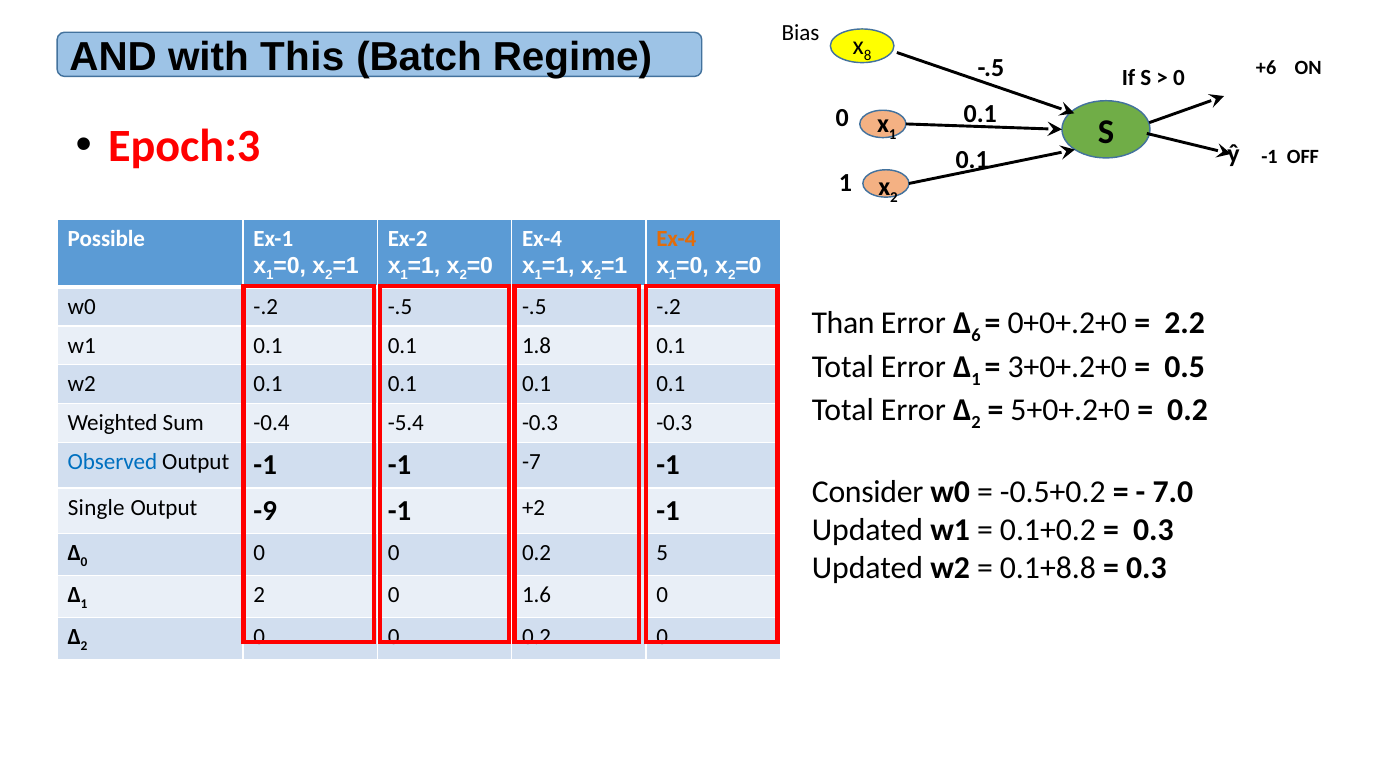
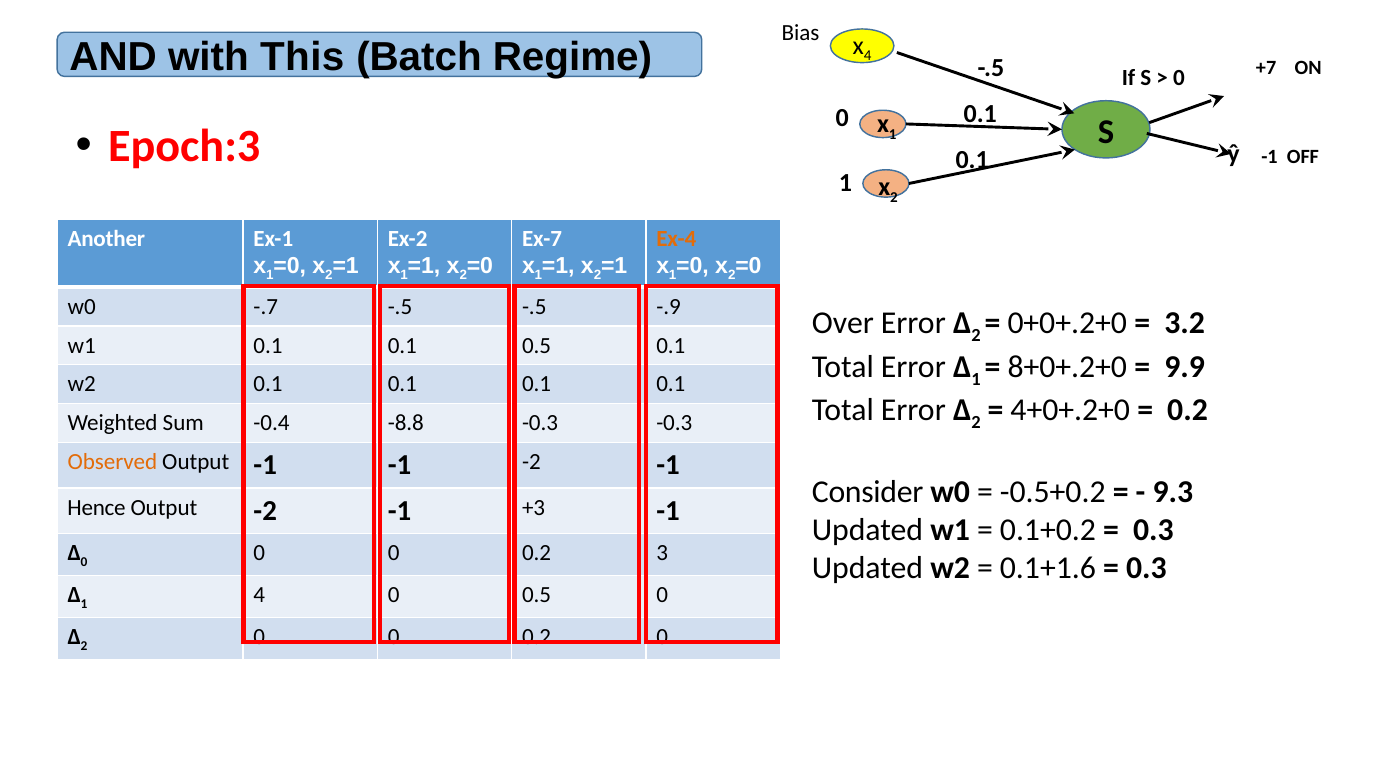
8 at (868, 56): 8 -> 4
+6: +6 -> +7
Possible: Possible -> Another
Ex-4 at (542, 239): Ex-4 -> Ex-7
w0 -.2: -.2 -> -.7
-.5 -.2: -.2 -> -.9
Than: Than -> Over
6 at (976, 336): 6 -> 2
2.2: 2.2 -> 3.2
0.1 1.8: 1.8 -> 0.5
3+0+.2+0: 3+0+.2+0 -> 8+0+.2+0
0.5: 0.5 -> 9.9
5+0+.2+0: 5+0+.2+0 -> 4+0+.2+0
-5.4: -5.4 -> -8.8
Observed colour: blue -> orange
-1 -7: -7 -> -2
7.0: 7.0 -> 9.3
Single: Single -> Hence
Output -9: -9 -> -2
+2: +2 -> +3
5: 5 -> 3
0.1+8.8: 0.1+8.8 -> 0.1+1.6
1 2: 2 -> 4
0 1.6: 1.6 -> 0.5
